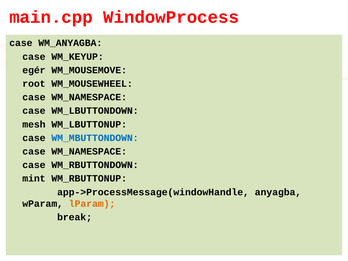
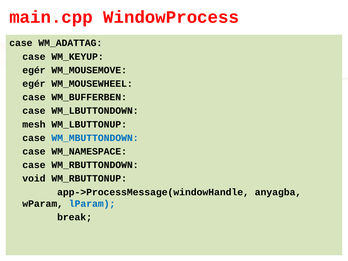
WM_ANYAGBA: WM_ANYAGBA -> WM_ADATTAG
root at (34, 84): root -> egér
WM_NAMESPACE at (89, 97): WM_NAMESPACE -> WM_BUFFERBEN
mint: mint -> void
lParam colour: orange -> blue
